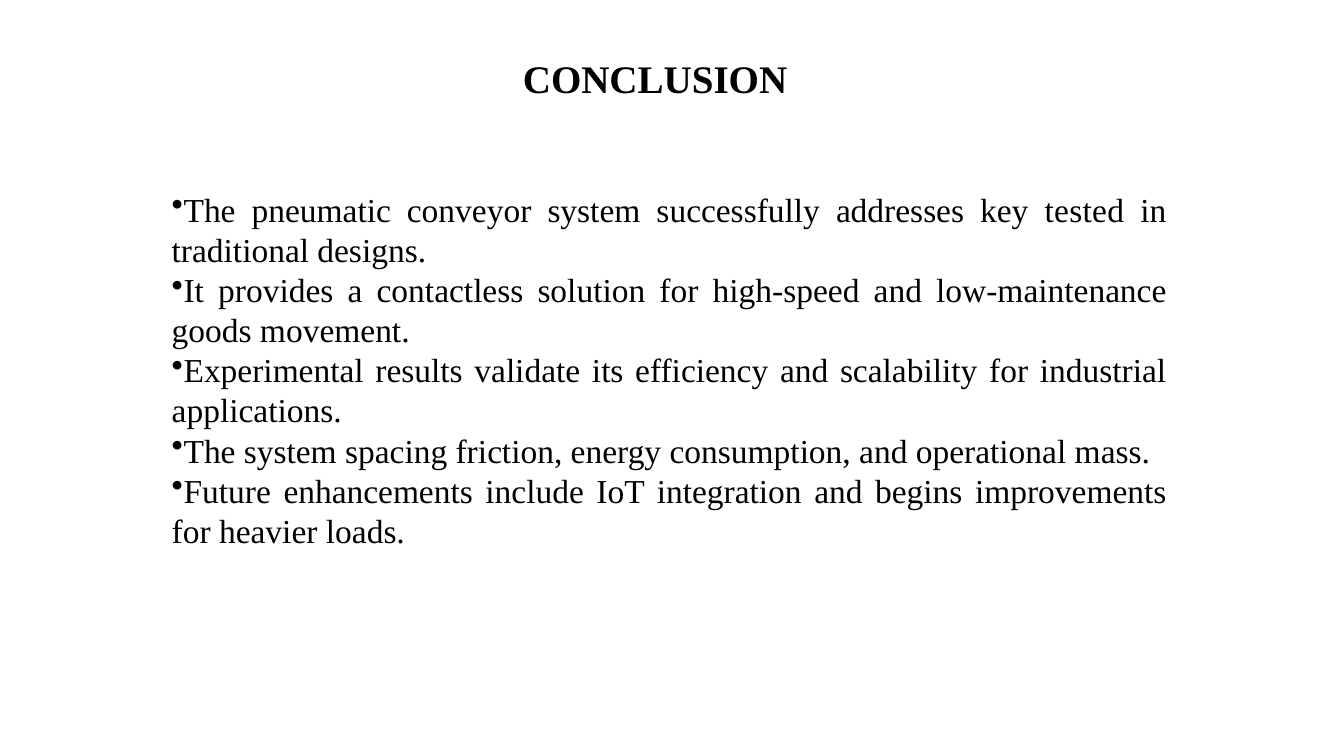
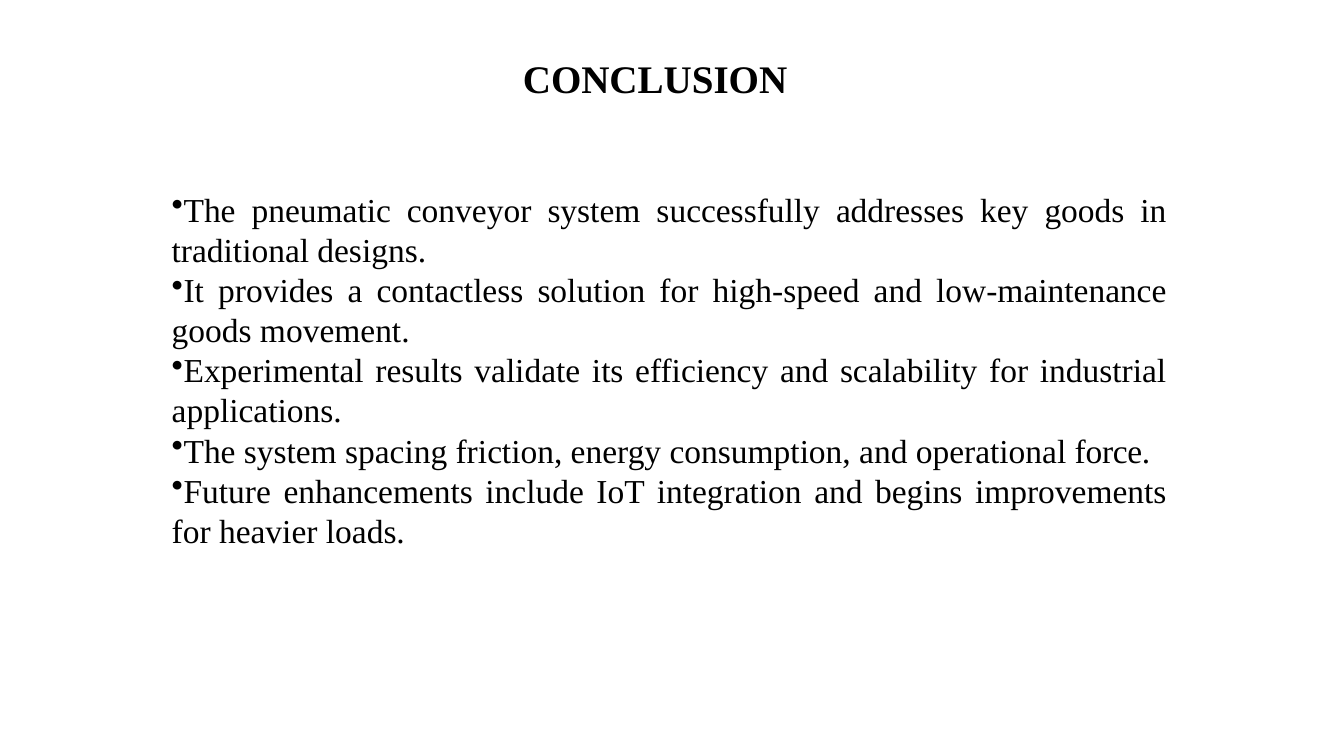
key tested: tested -> goods
mass: mass -> force
